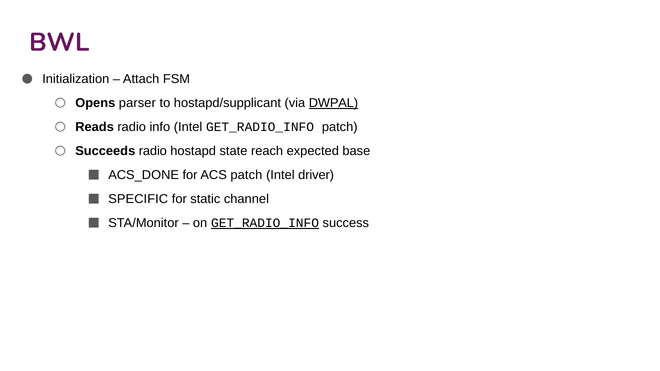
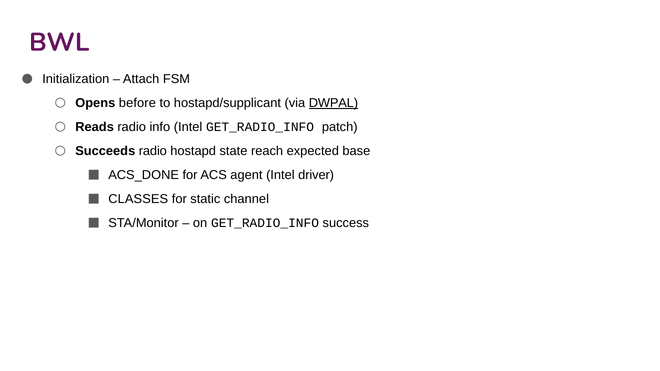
parser: parser -> before
ACS patch: patch -> agent
SPECIFIC: SPECIFIC -> CLASSES
GET_RADIO_INFO at (265, 223) underline: present -> none
